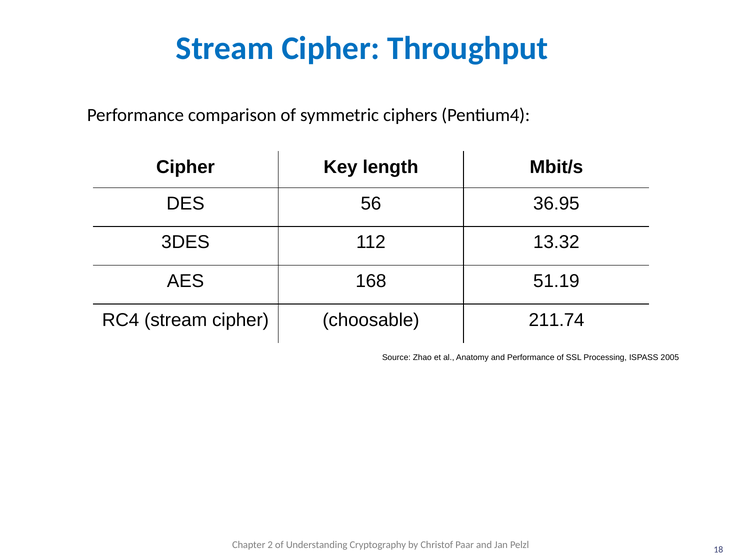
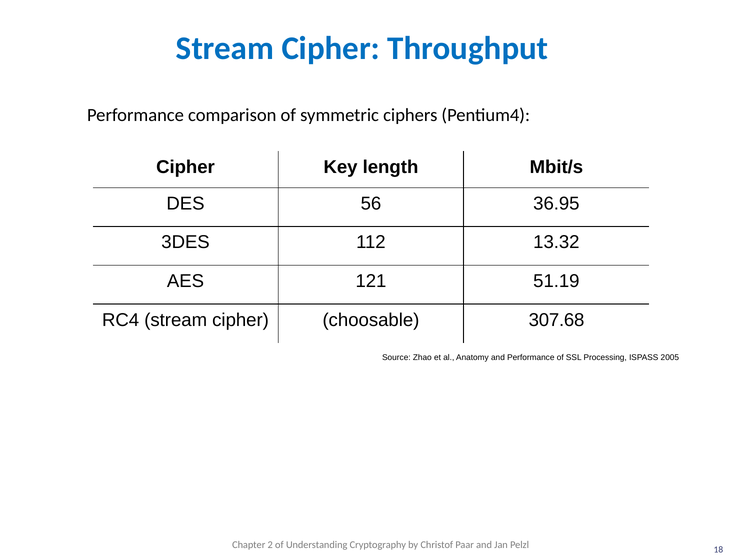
168: 168 -> 121
211.74: 211.74 -> 307.68
